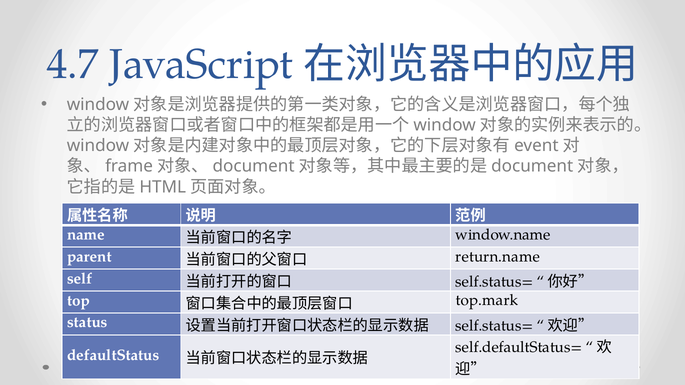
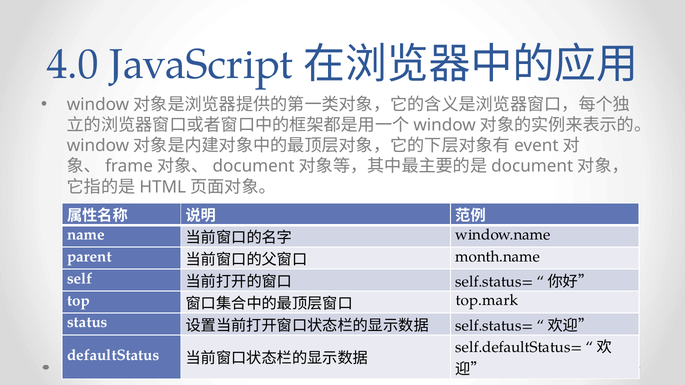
4.7: 4.7 -> 4.0
return.name: return.name -> month.name
